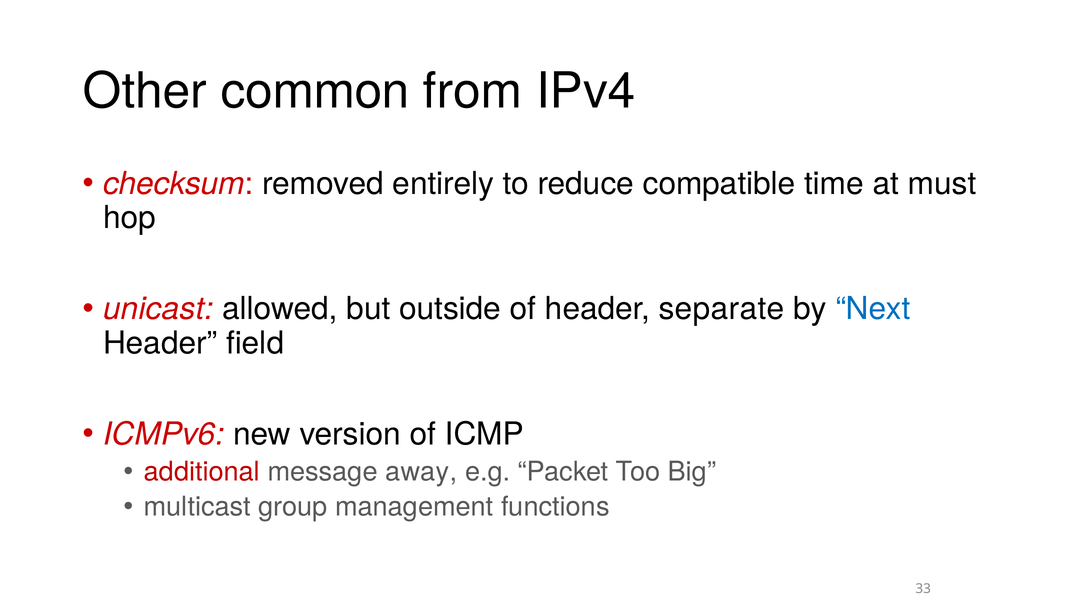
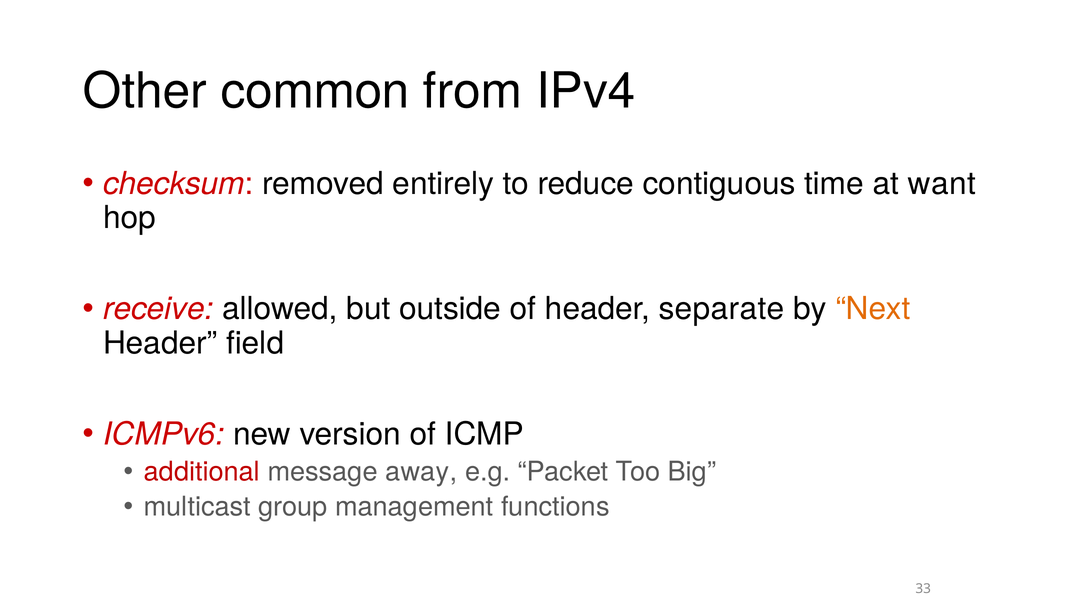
compatible: compatible -> contiguous
must: must -> want
unicast: unicast -> receive
Next colour: blue -> orange
